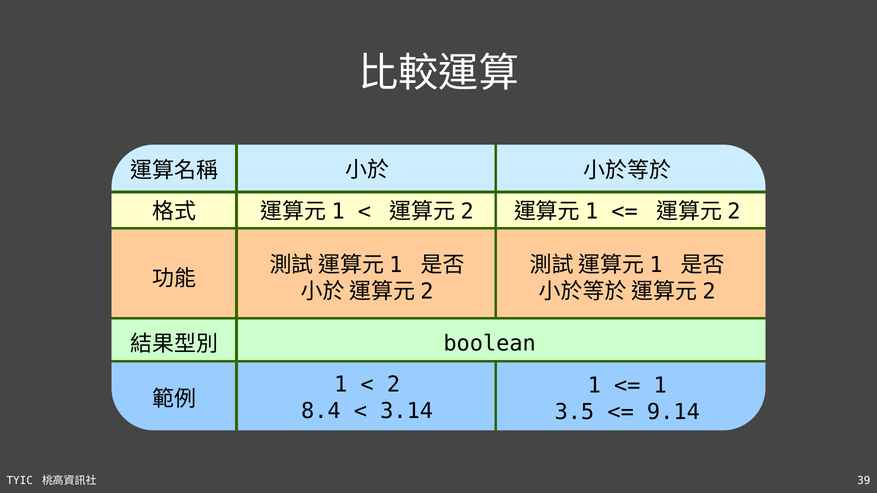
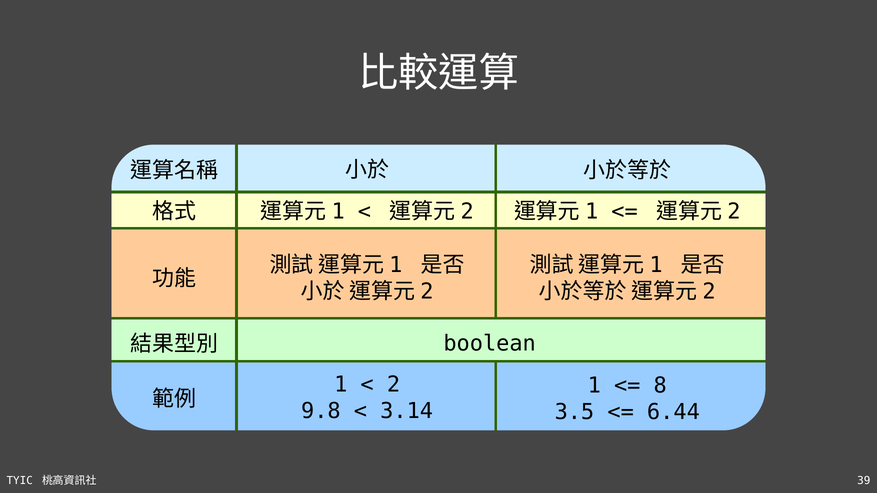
1 at (660, 386): 1 -> 8
8.4: 8.4 -> 9.8
9.14: 9.14 -> 6.44
